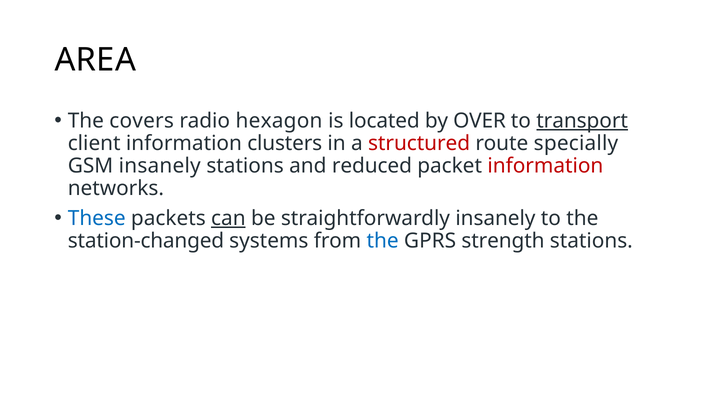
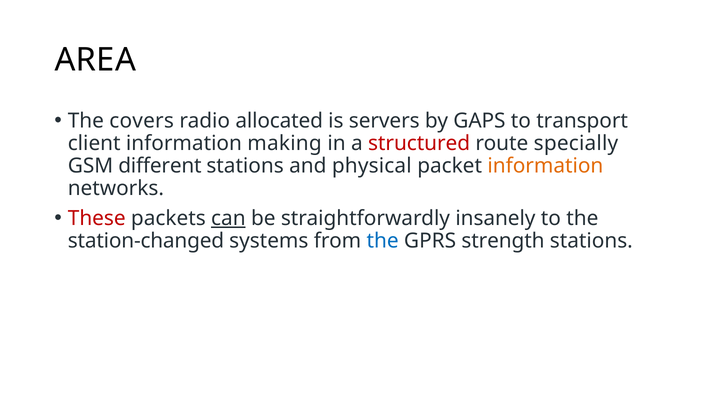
hexagon: hexagon -> allocated
located: located -> servers
OVER: OVER -> GAPS
transport underline: present -> none
clusters: clusters -> making
GSM insanely: insanely -> different
reduced: reduced -> physical
information at (545, 166) colour: red -> orange
These colour: blue -> red
